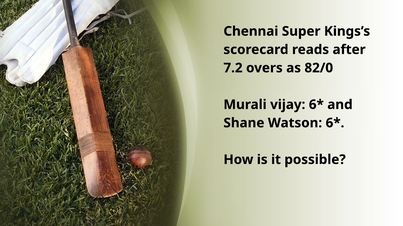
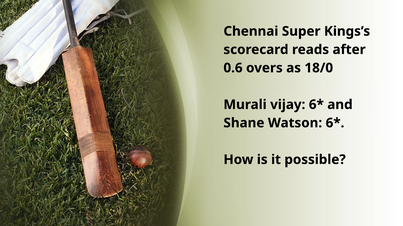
7.2: 7.2 -> 0.6
82/0: 82/0 -> 18/0
